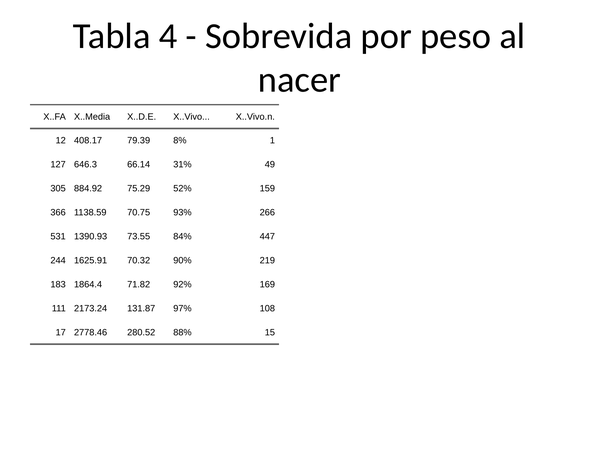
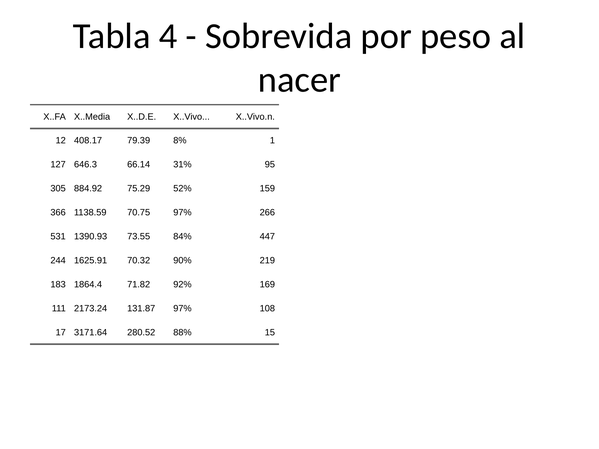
49: 49 -> 95
70.75 93%: 93% -> 97%
2778.46: 2778.46 -> 3171.64
